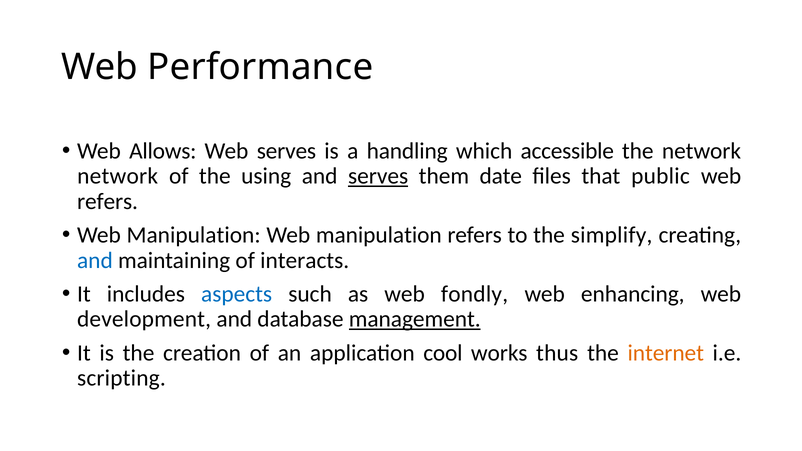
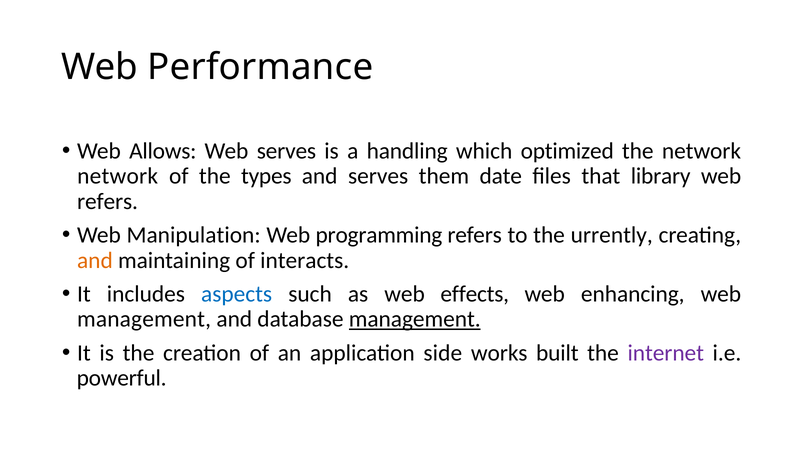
accessible: accessible -> optimized
using: using -> types
serves at (378, 176) underline: present -> none
public: public -> library
manipulation at (379, 235): manipulation -> programming
simplify: simplify -> urrently
and at (95, 260) colour: blue -> orange
fondly: fondly -> effects
development at (144, 319): development -> management
cool: cool -> side
thus: thus -> built
internet colour: orange -> purple
scripting: scripting -> powerful
